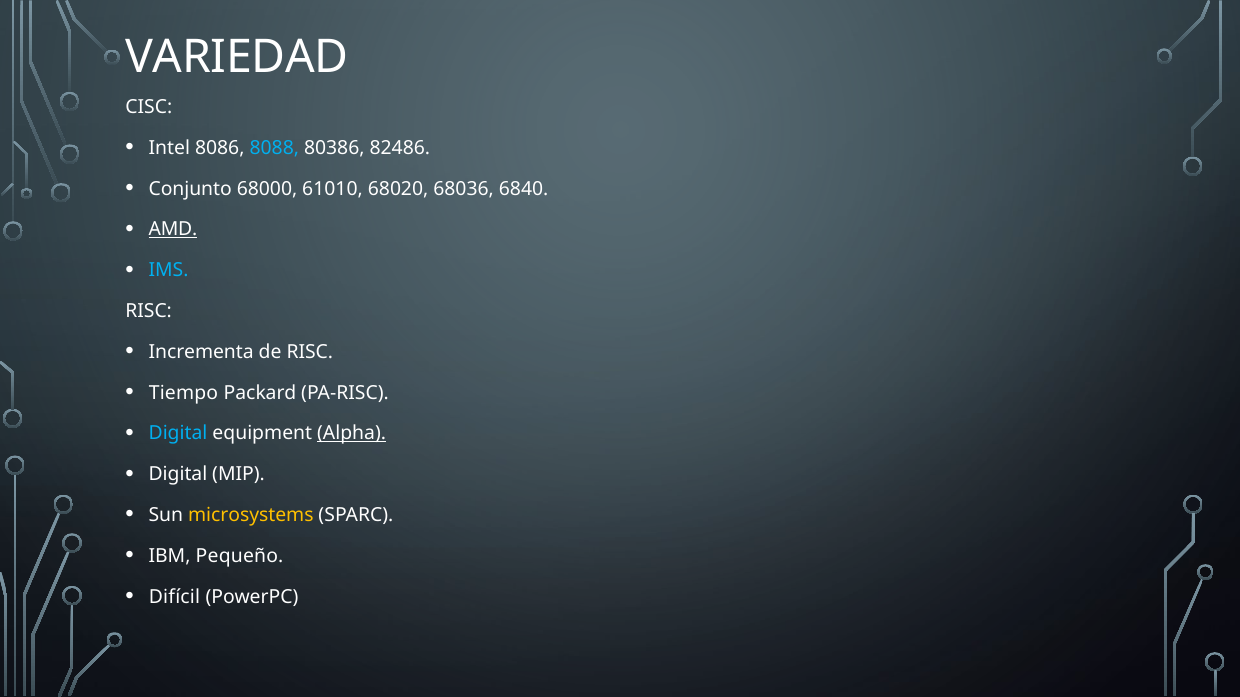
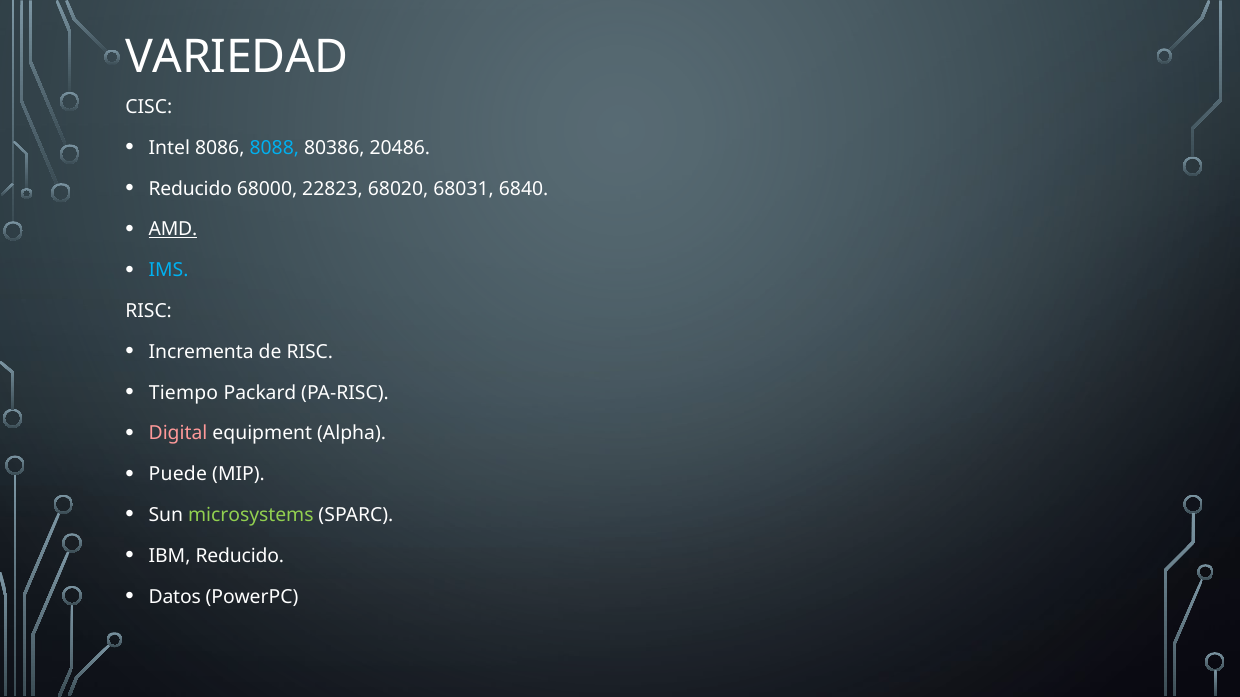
82486: 82486 -> 20486
Conjunto at (190, 189): Conjunto -> Reducido
61010: 61010 -> 22823
68036: 68036 -> 68031
Digital at (178, 434) colour: light blue -> pink
Alpha underline: present -> none
Digital at (178, 475): Digital -> Puede
microsystems colour: yellow -> light green
IBM Pequeño: Pequeño -> Reducido
Difícil: Difícil -> Datos
